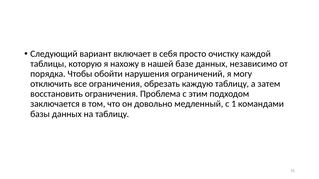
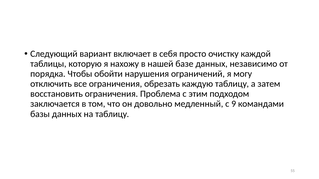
1: 1 -> 9
